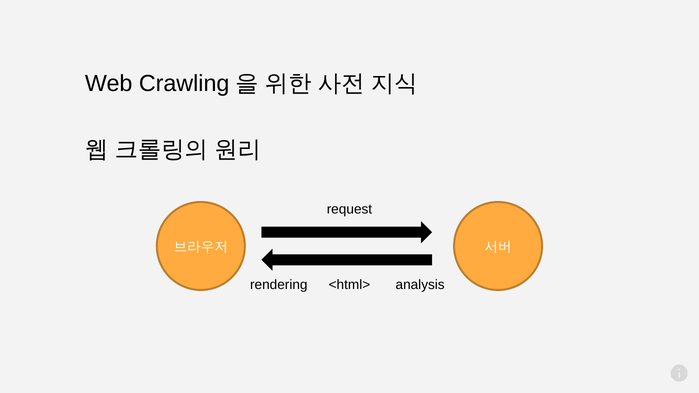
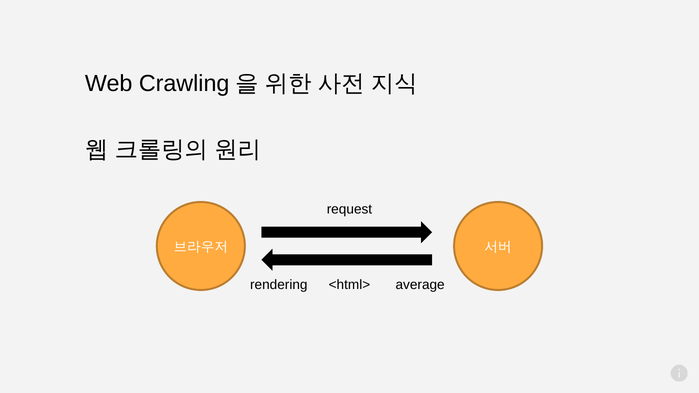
analysis: analysis -> average
